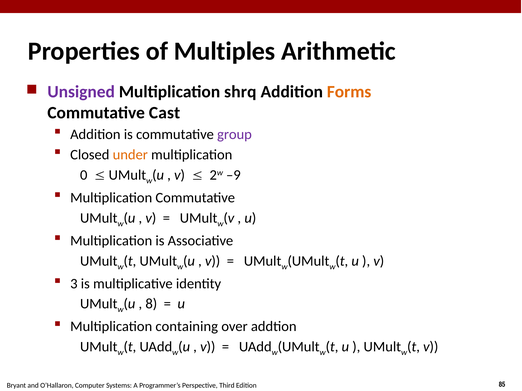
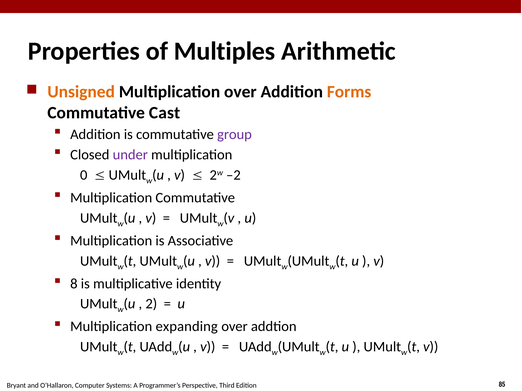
Unsigned colour: purple -> orange
Multiplication shrq: shrq -> over
under colour: orange -> purple
–9: –9 -> –2
3: 3 -> 8
8: 8 -> 2
containing: containing -> expanding
